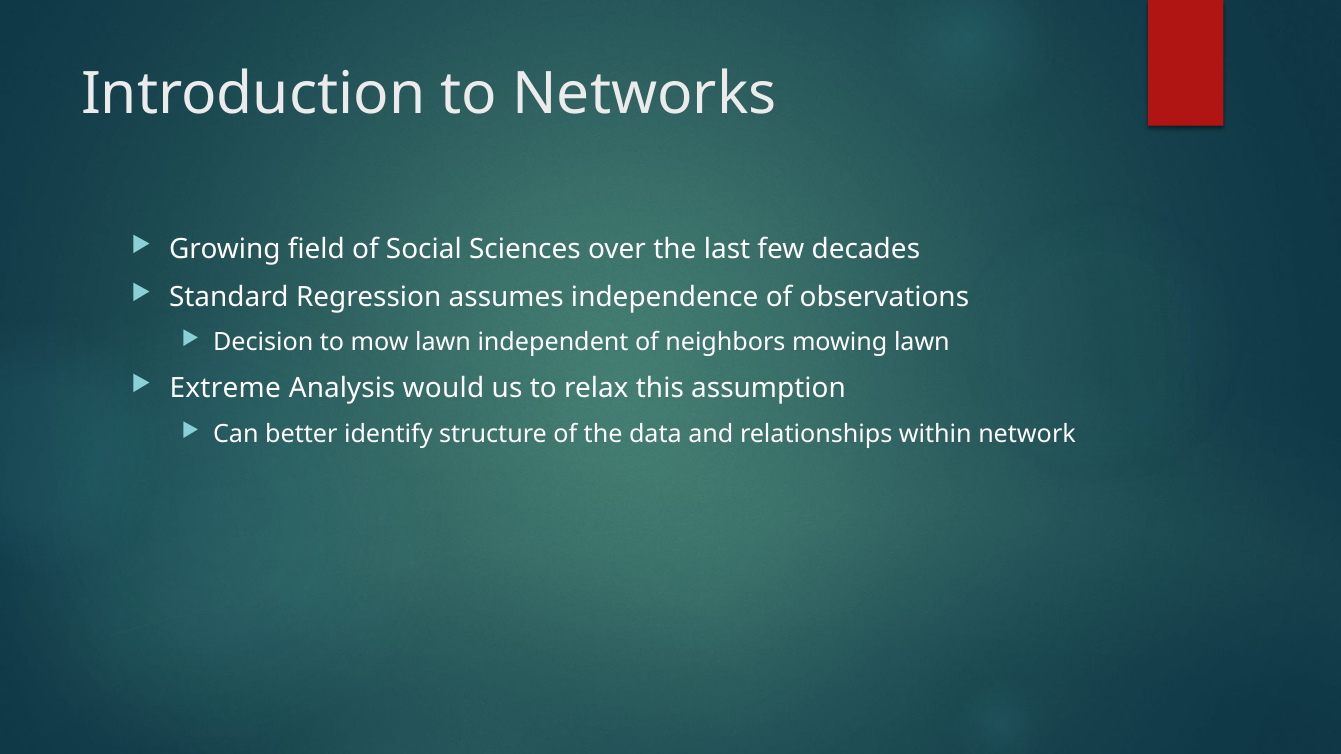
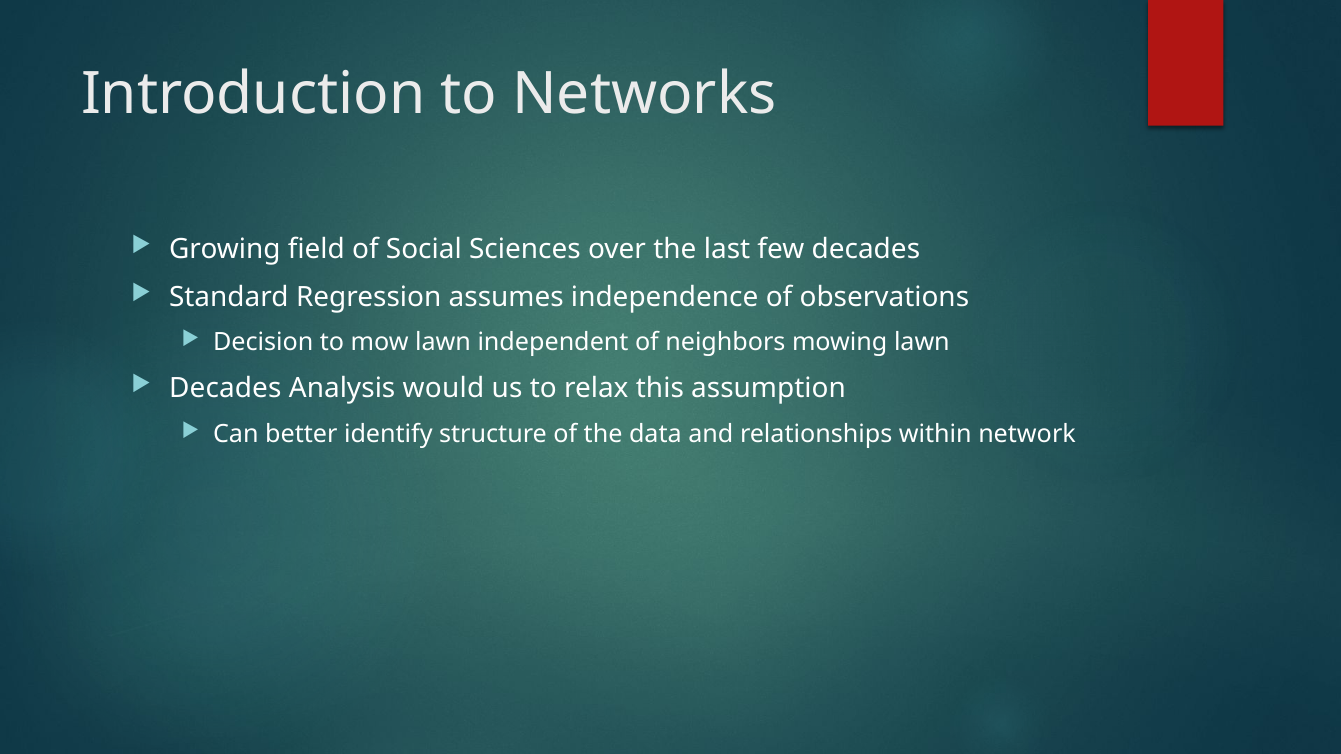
Extreme at (225, 389): Extreme -> Decades
